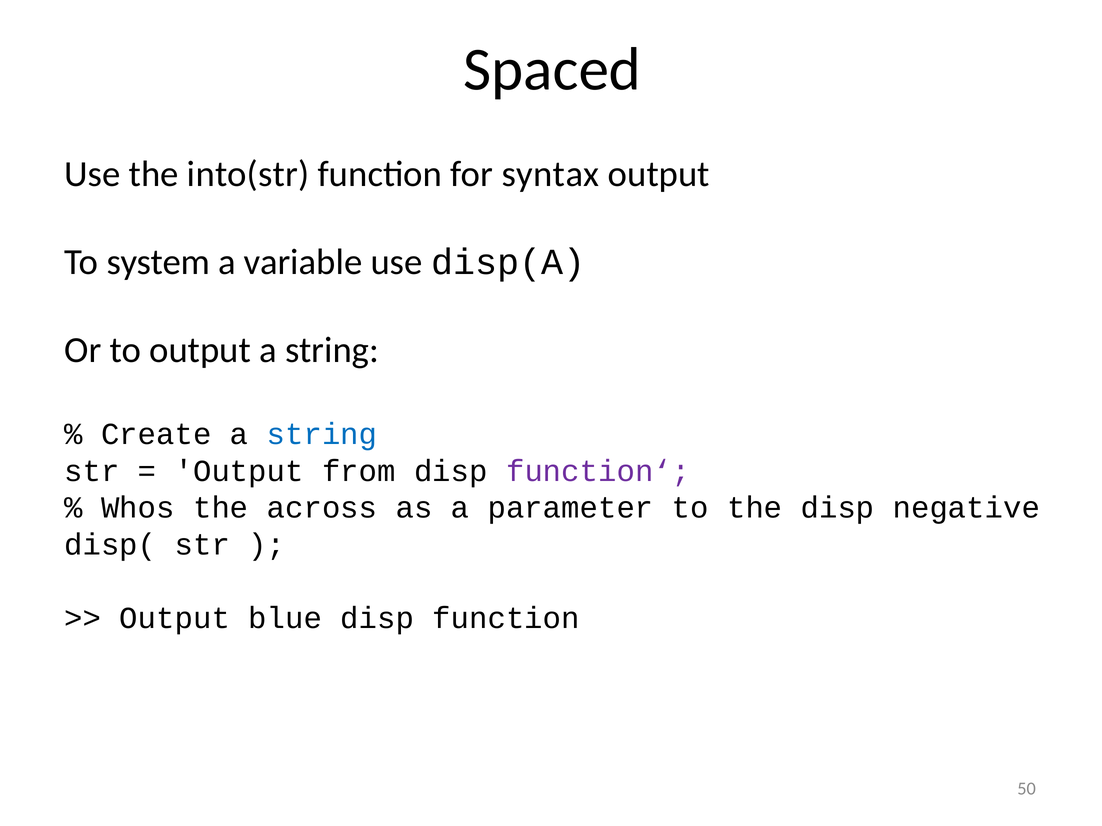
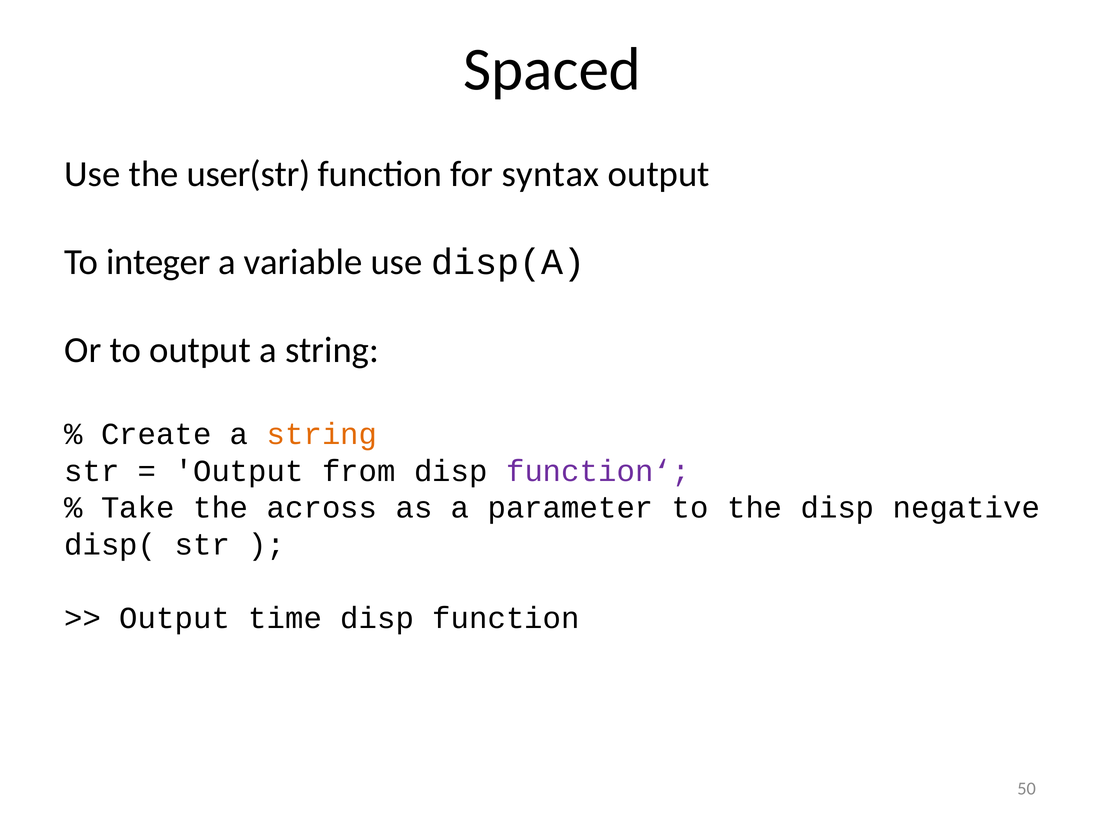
into(str: into(str -> user(str
system: system -> integer
string at (322, 435) colour: blue -> orange
Whos: Whos -> Take
blue: blue -> time
